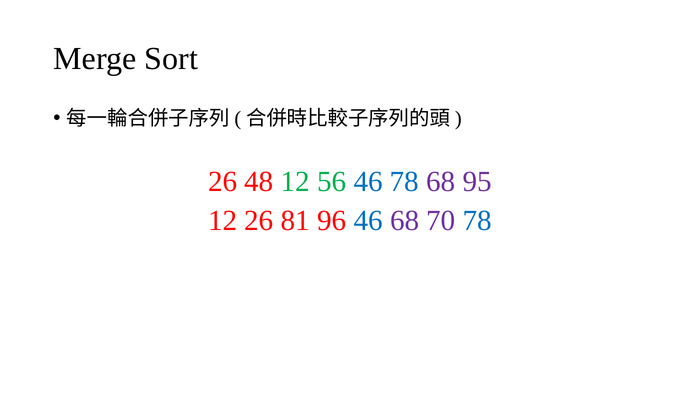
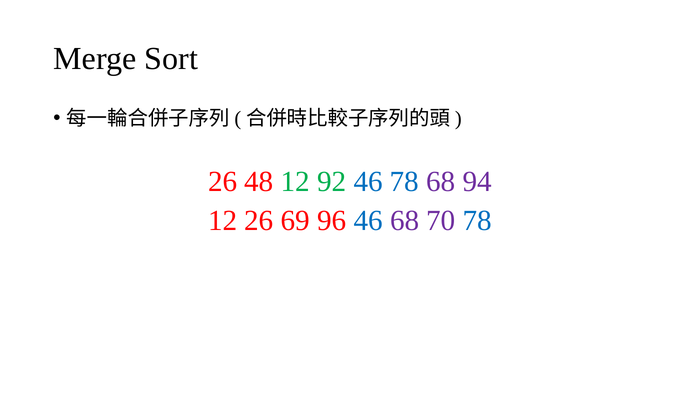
56: 56 -> 92
95: 95 -> 94
81: 81 -> 69
